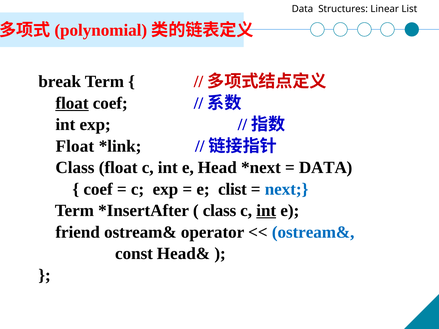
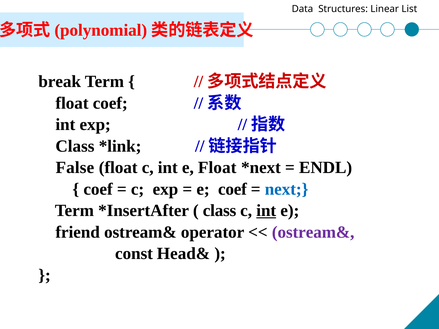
float at (72, 103) underline: present -> none
Float at (75, 146): Float -> Class
Class at (75, 168): Class -> False
e Head: Head -> Float
DATA at (326, 168): DATA -> ENDL
e clist: clist -> coef
ostream& at (313, 232) colour: blue -> purple
